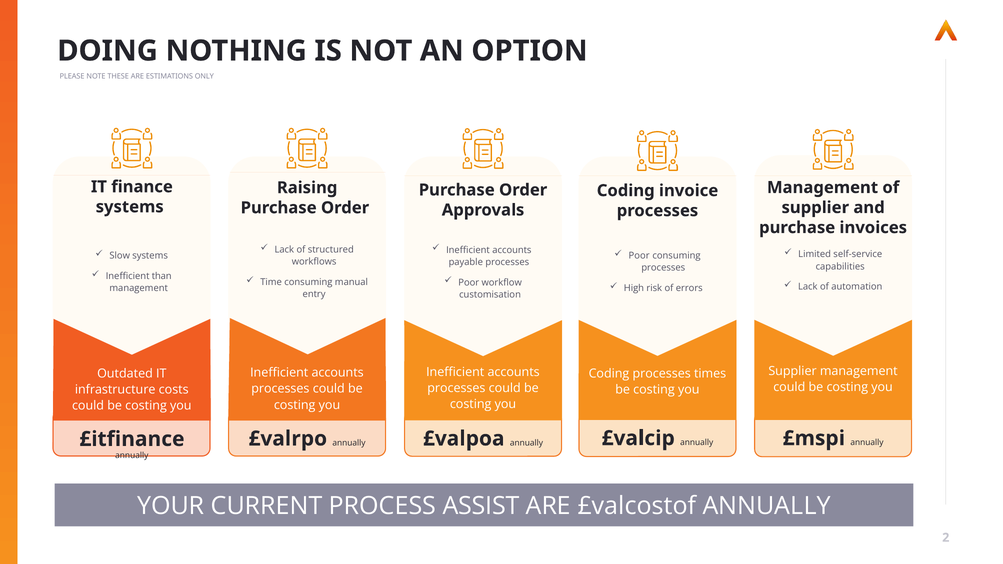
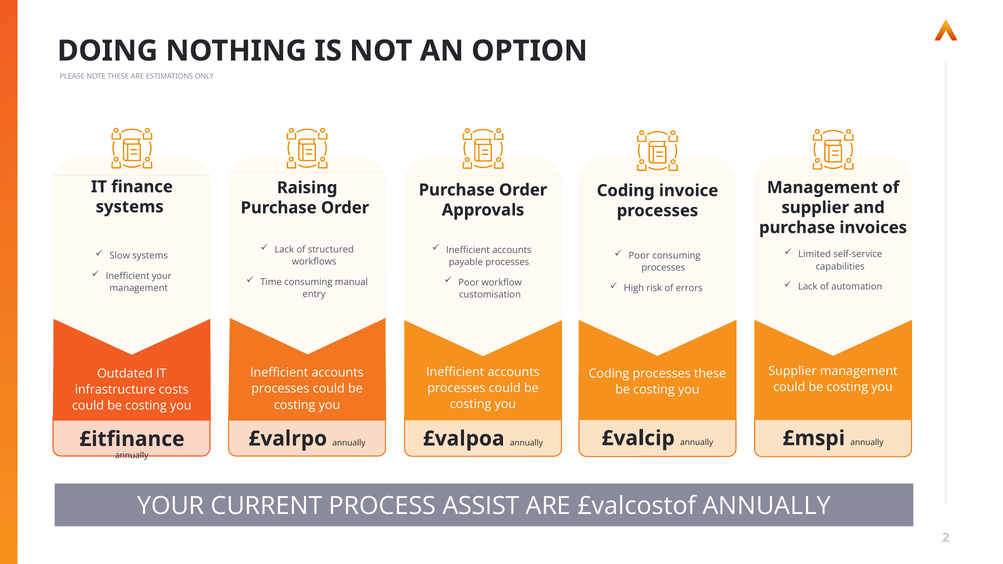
Inefficient than: than -> your
processes times: times -> these
